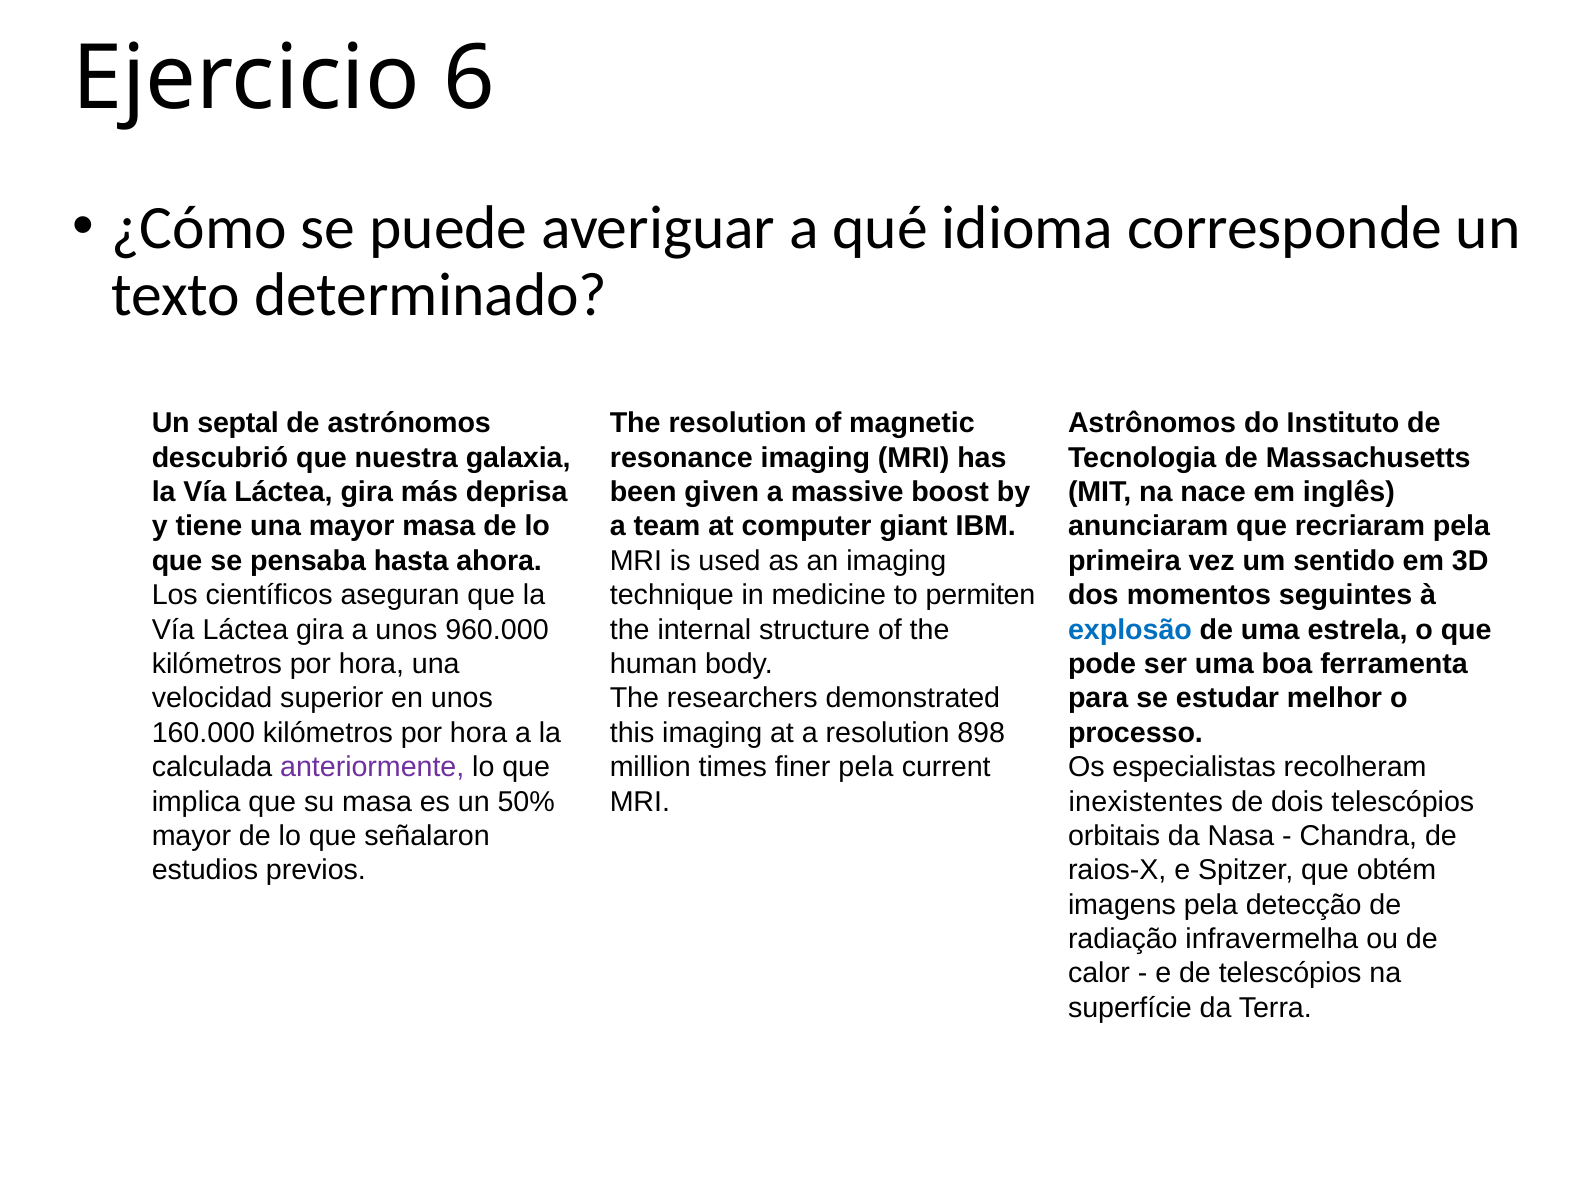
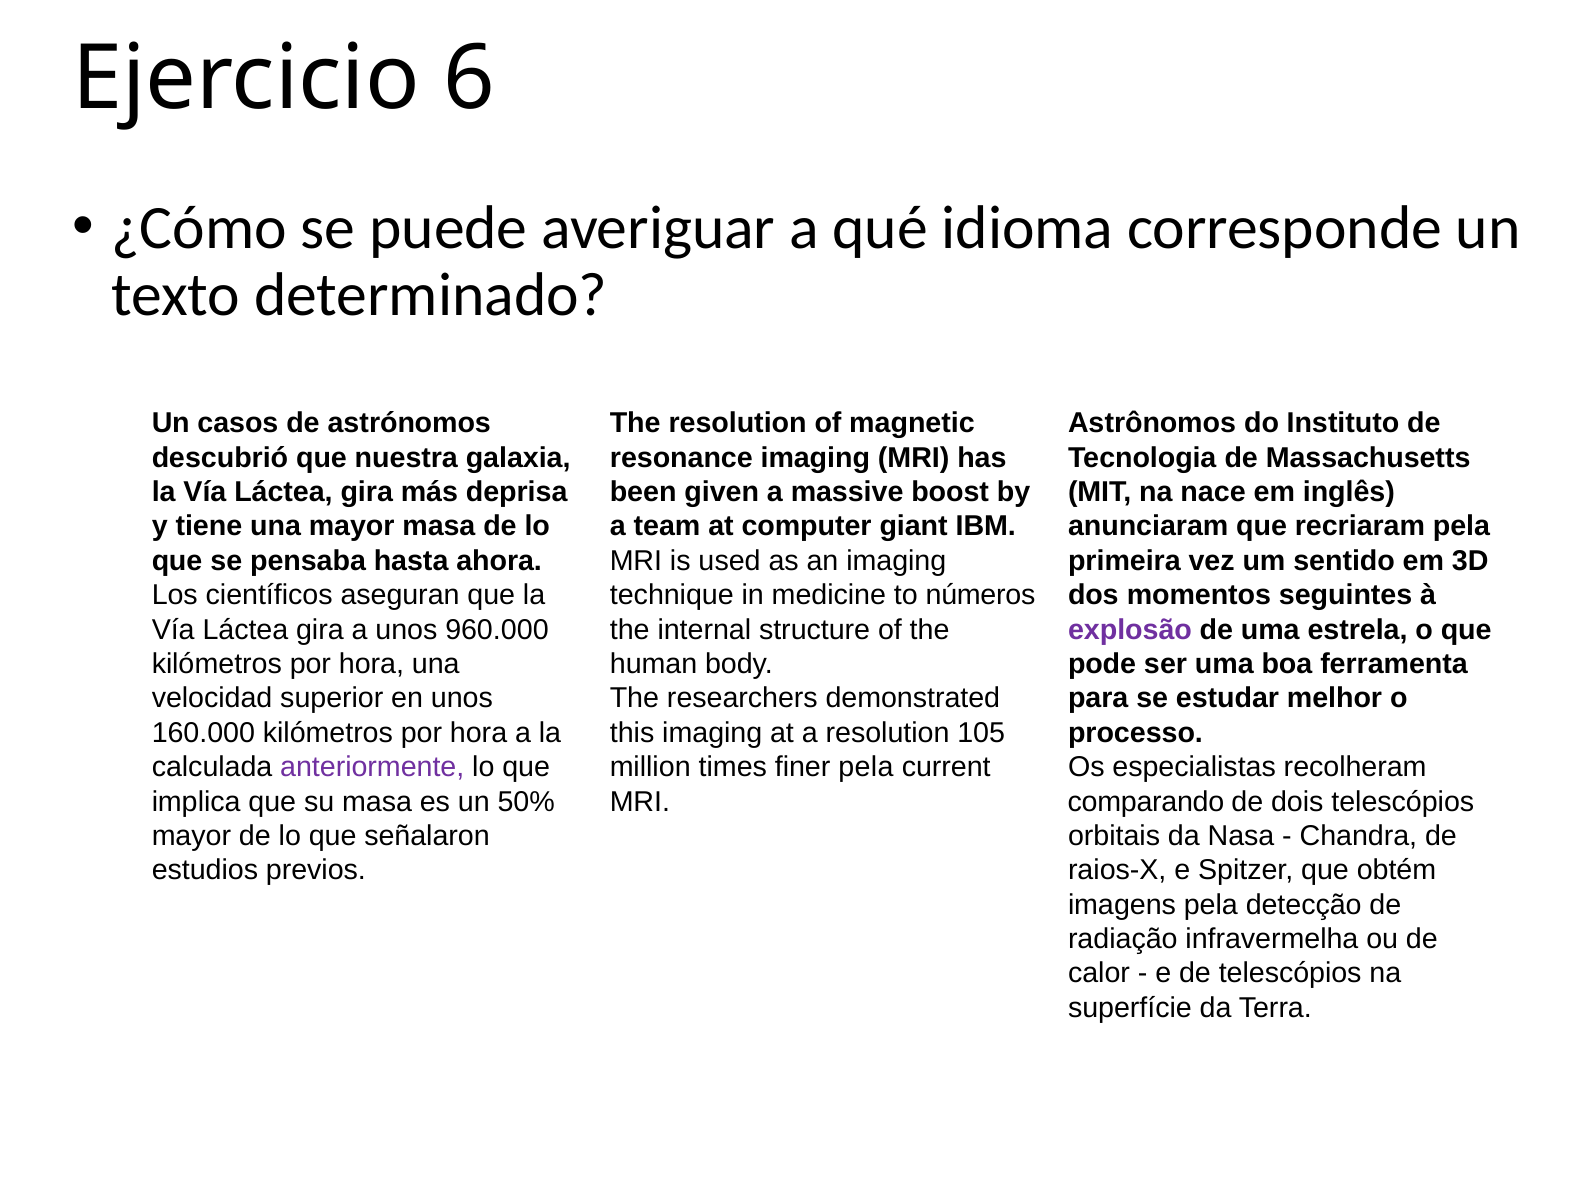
septal: septal -> casos
permiten: permiten -> números
explosão colour: blue -> purple
898: 898 -> 105
inexistentes: inexistentes -> comparando
